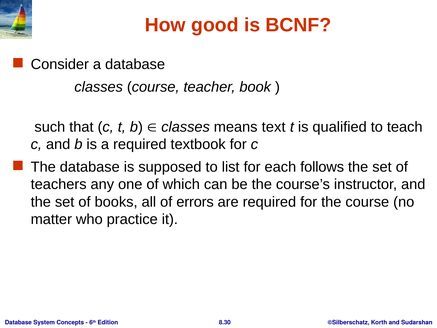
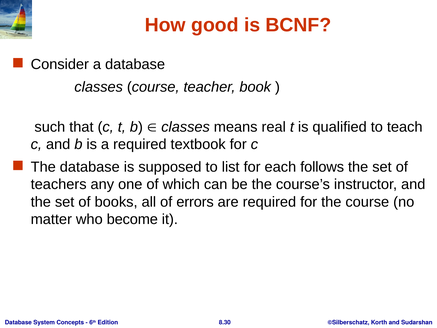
text: text -> real
practice: practice -> become
